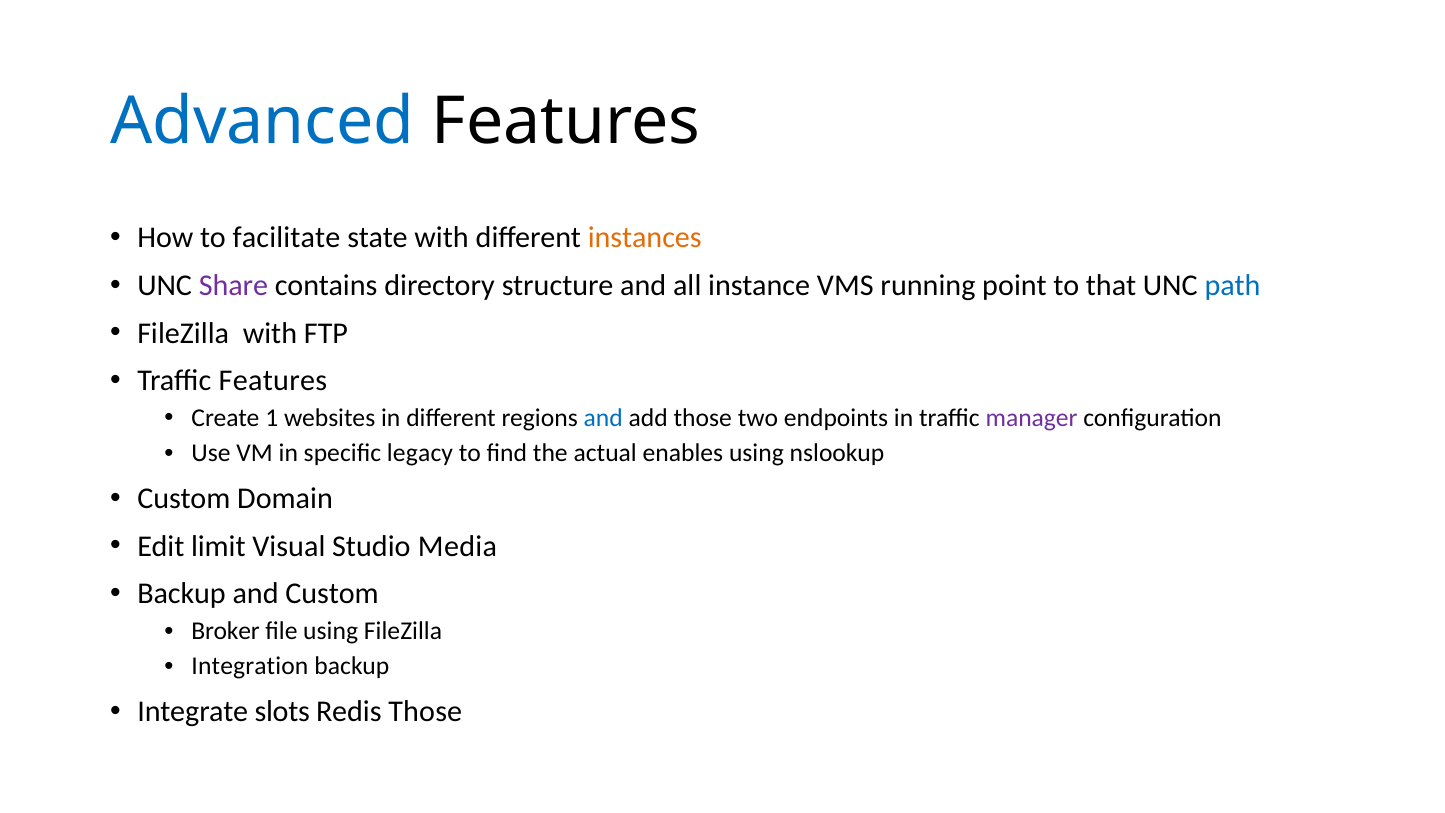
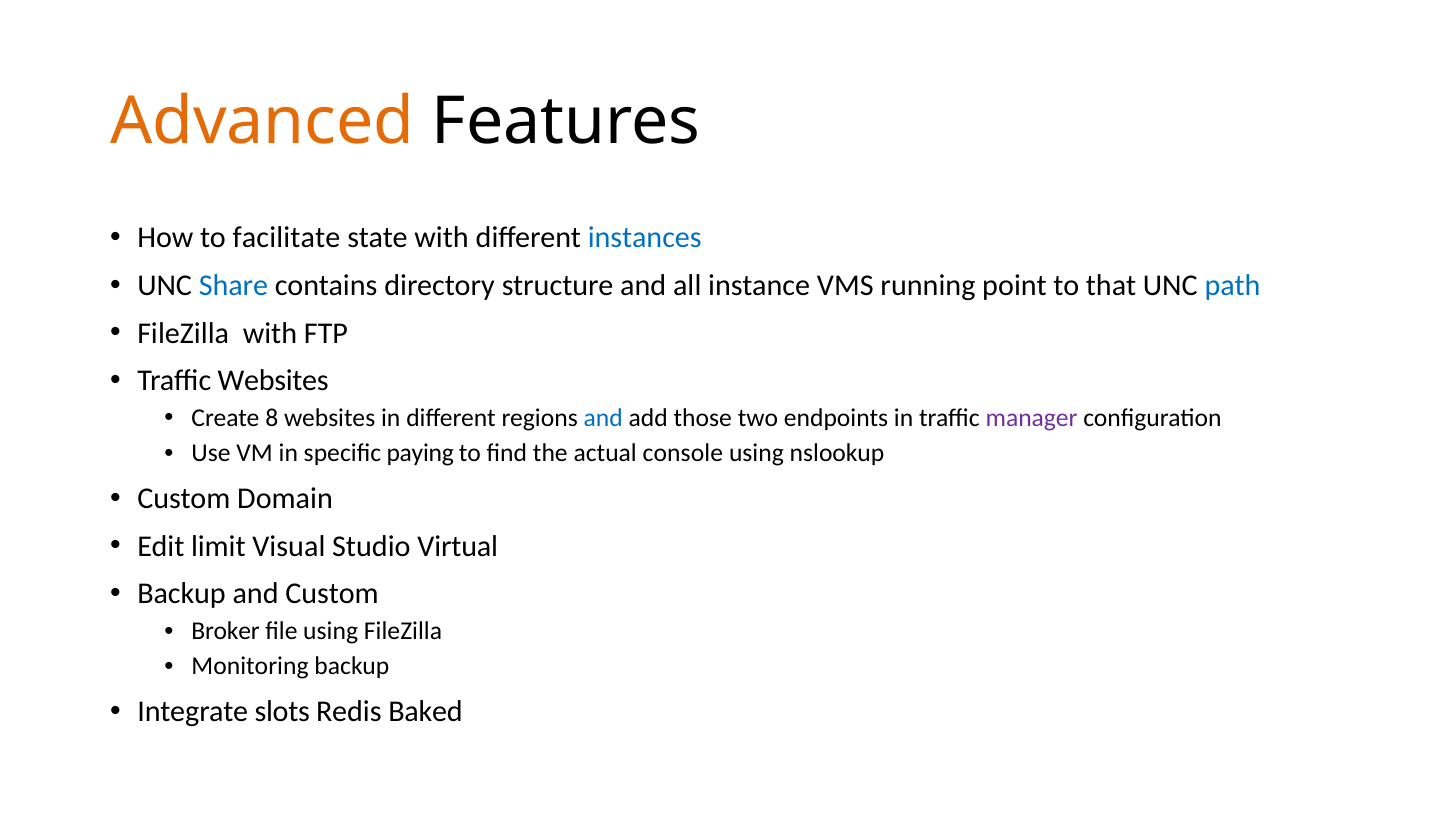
Advanced colour: blue -> orange
instances colour: orange -> blue
Share colour: purple -> blue
Traffic Features: Features -> Websites
1: 1 -> 8
legacy: legacy -> paying
enables: enables -> console
Media: Media -> Virtual
Integration: Integration -> Monitoring
Redis Those: Those -> Baked
